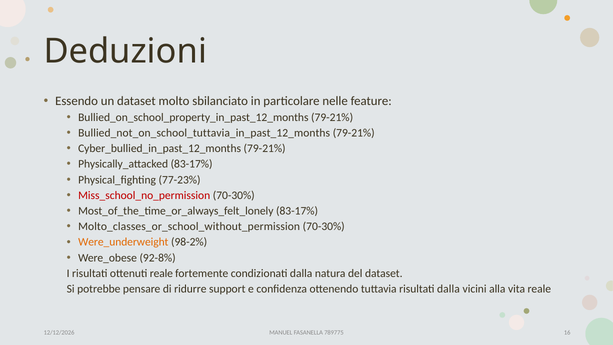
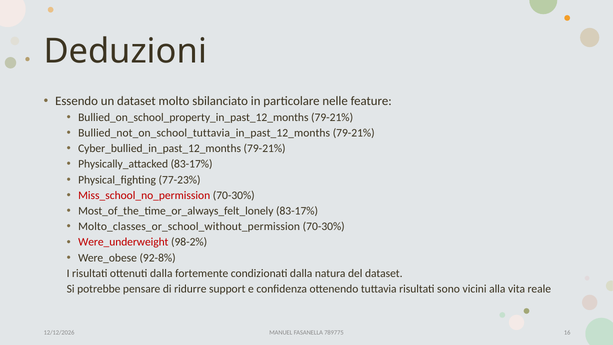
Were_underweight colour: orange -> red
ottenuti reale: reale -> dalla
risultati dalla: dalla -> sono
